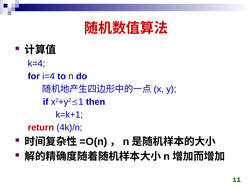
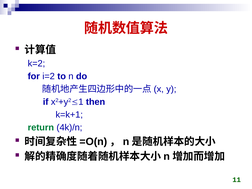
k=4: k=4 -> k=2
i=4: i=4 -> i=2
return colour: red -> green
